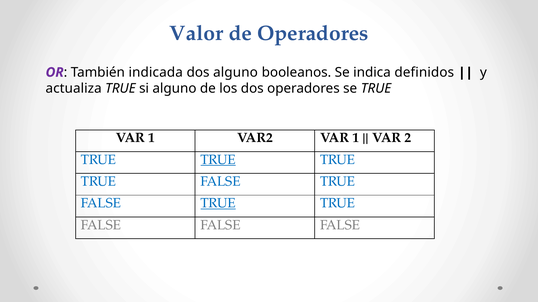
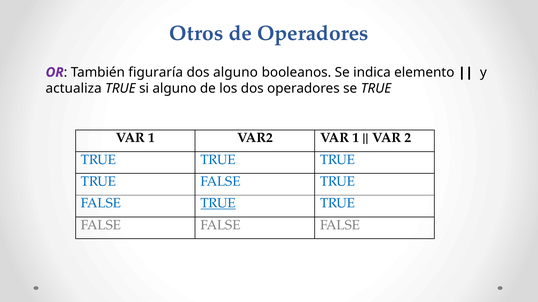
Valor: Valor -> Otros
indicada: indicada -> figuraría
definidos: definidos -> elemento
TRUE at (218, 160) underline: present -> none
